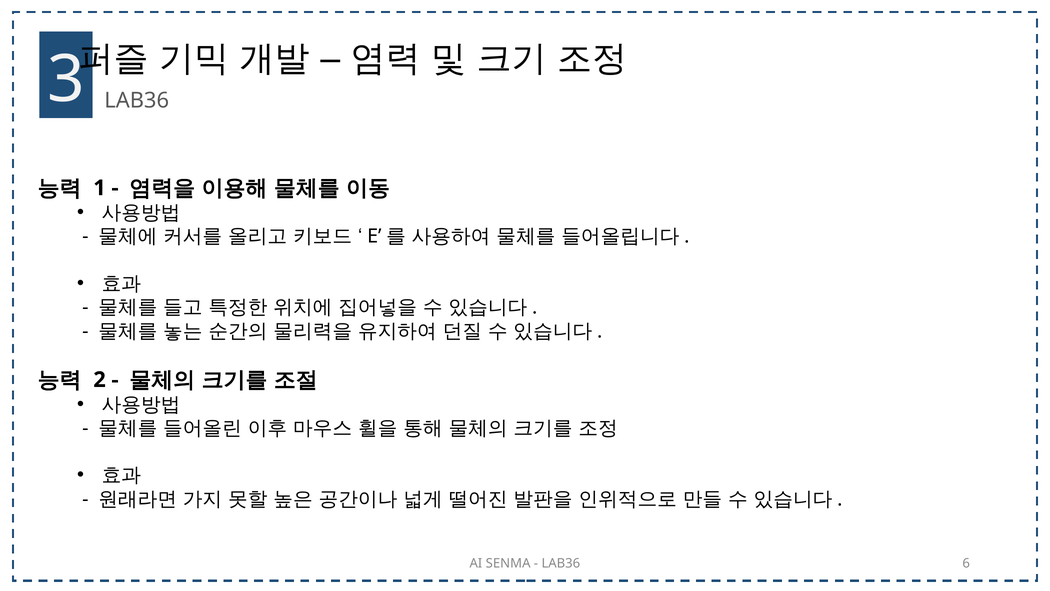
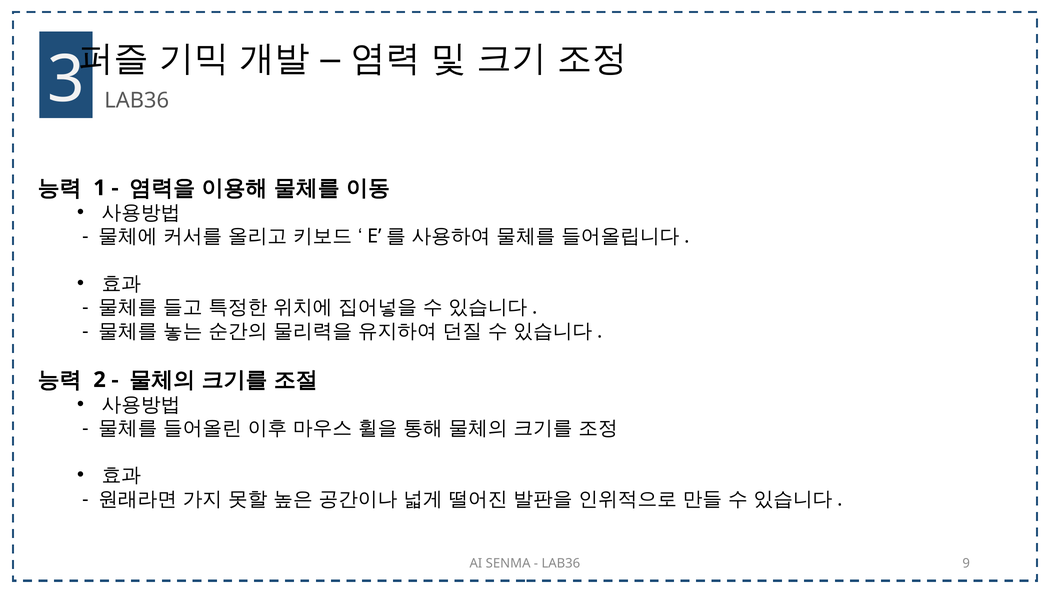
6: 6 -> 9
